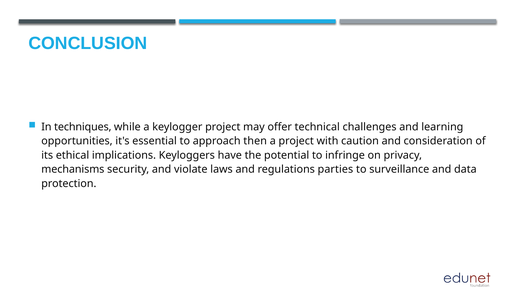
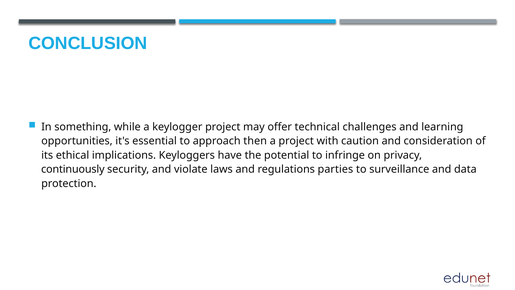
techniques: techniques -> something
mechanisms: mechanisms -> continuously
